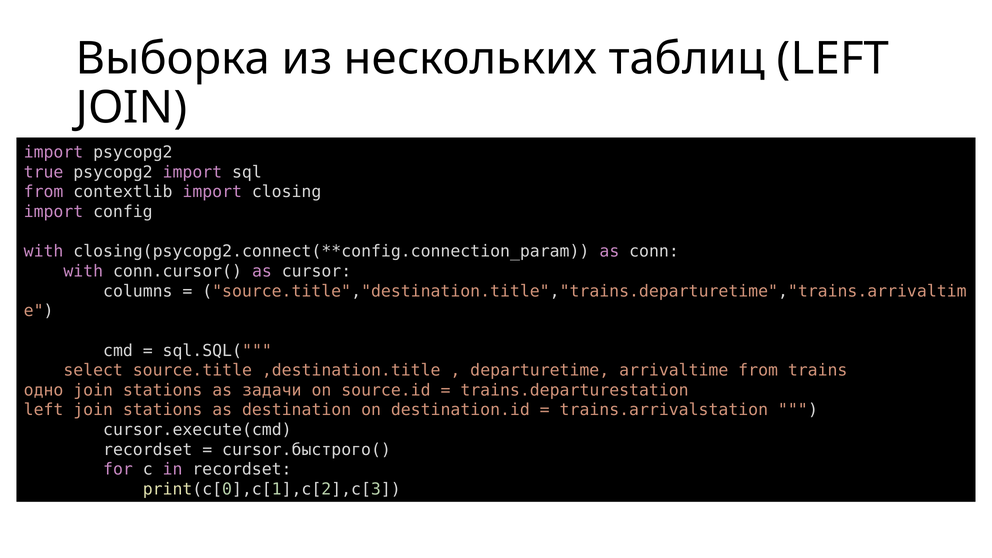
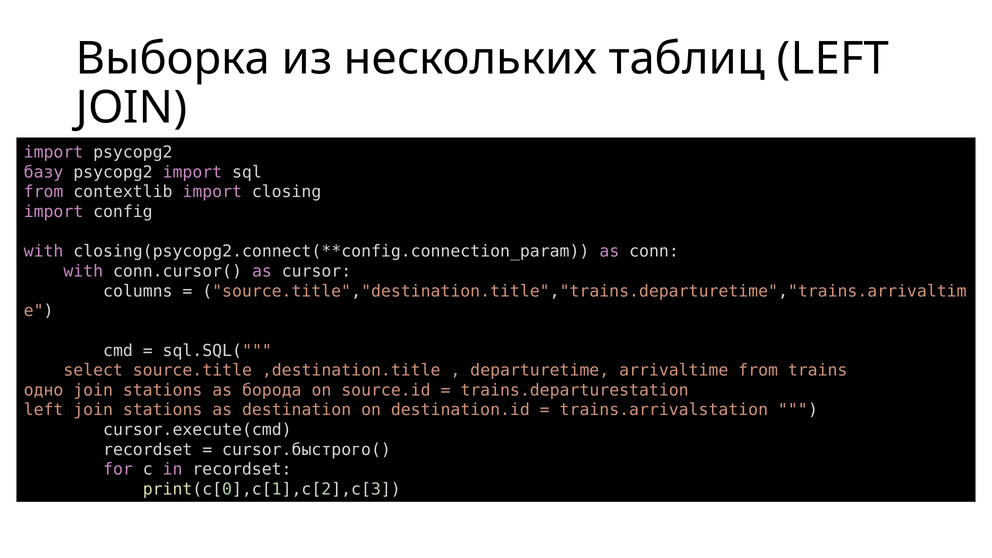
true: true -> базу
задачи: задачи -> борода
